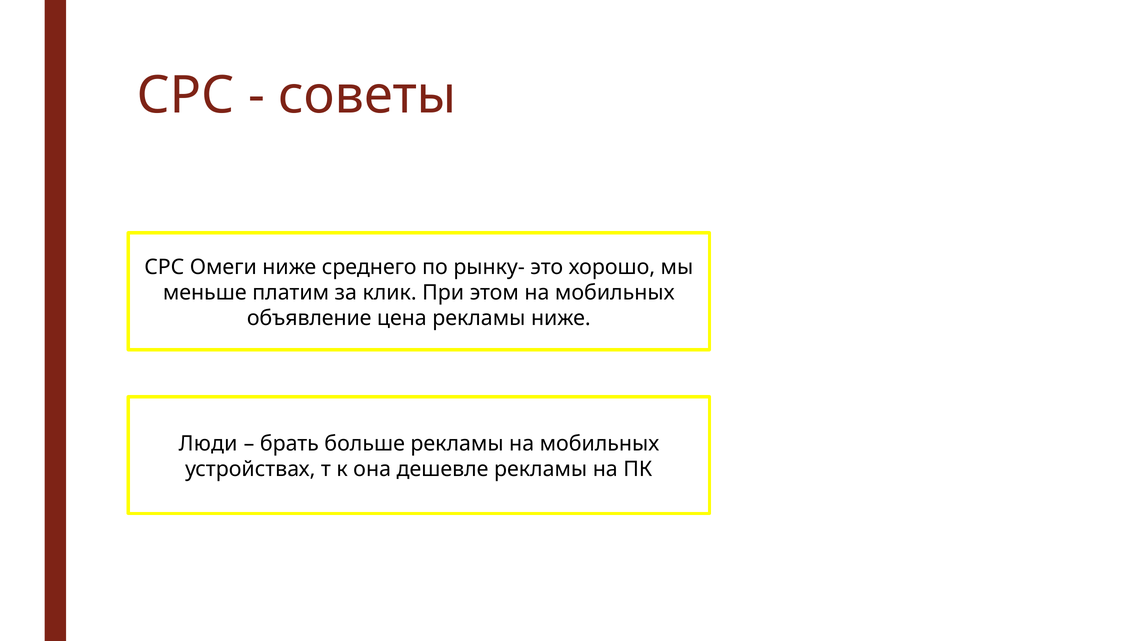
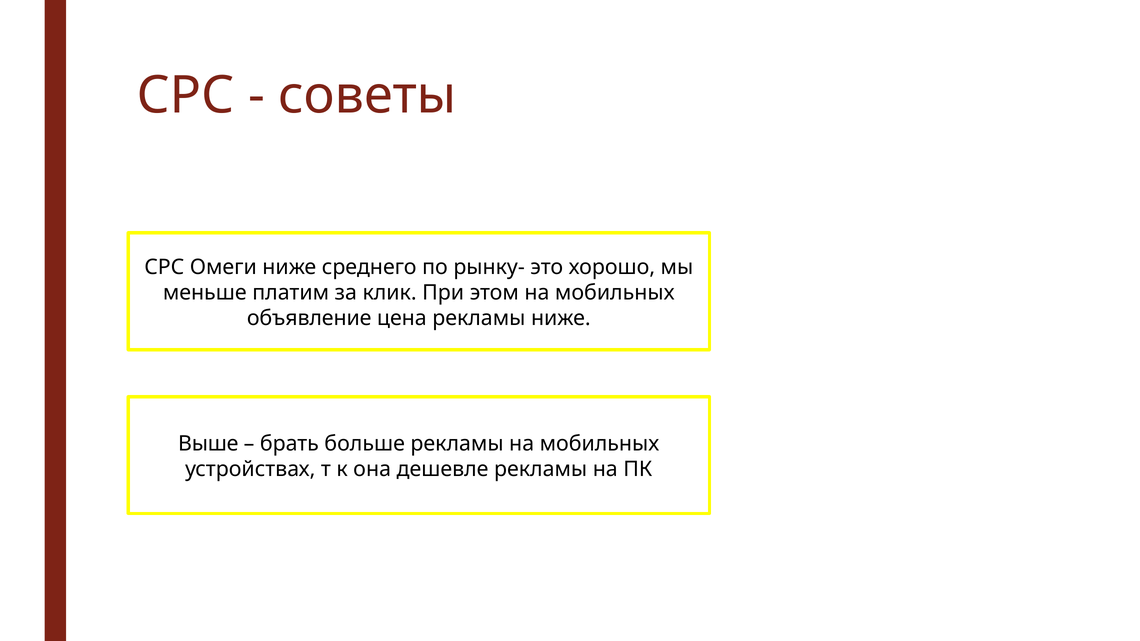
Люди: Люди -> Выше
